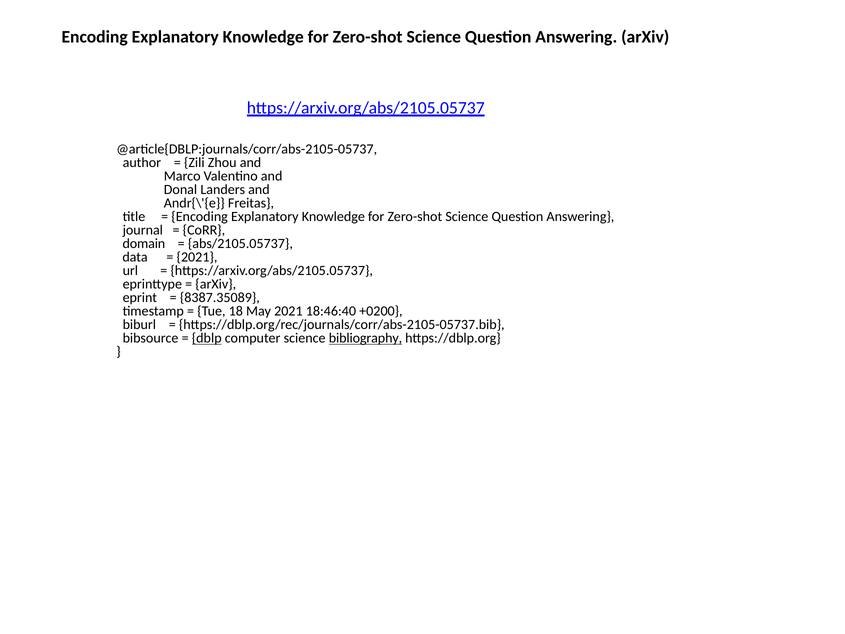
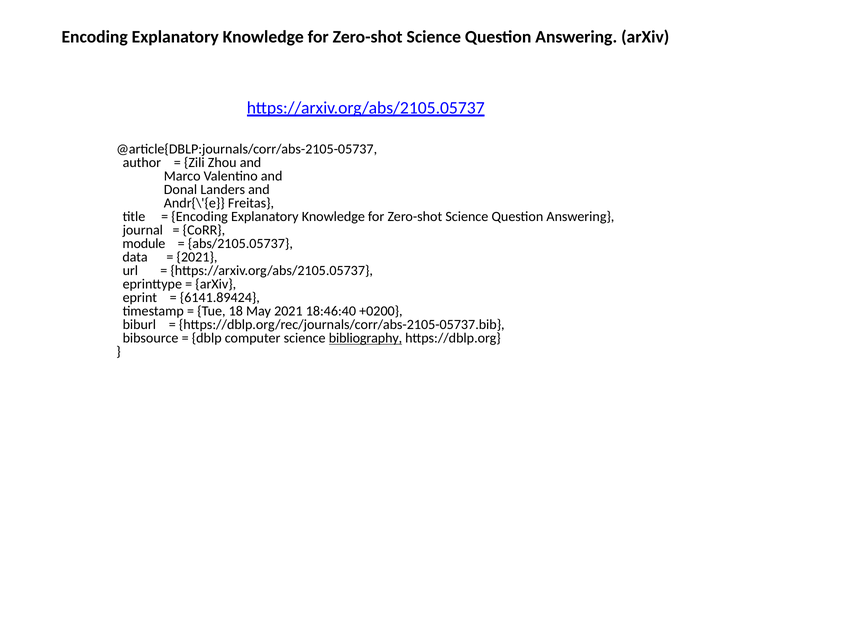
domain: domain -> module
8387.35089: 8387.35089 -> 6141.89424
dblp underline: present -> none
